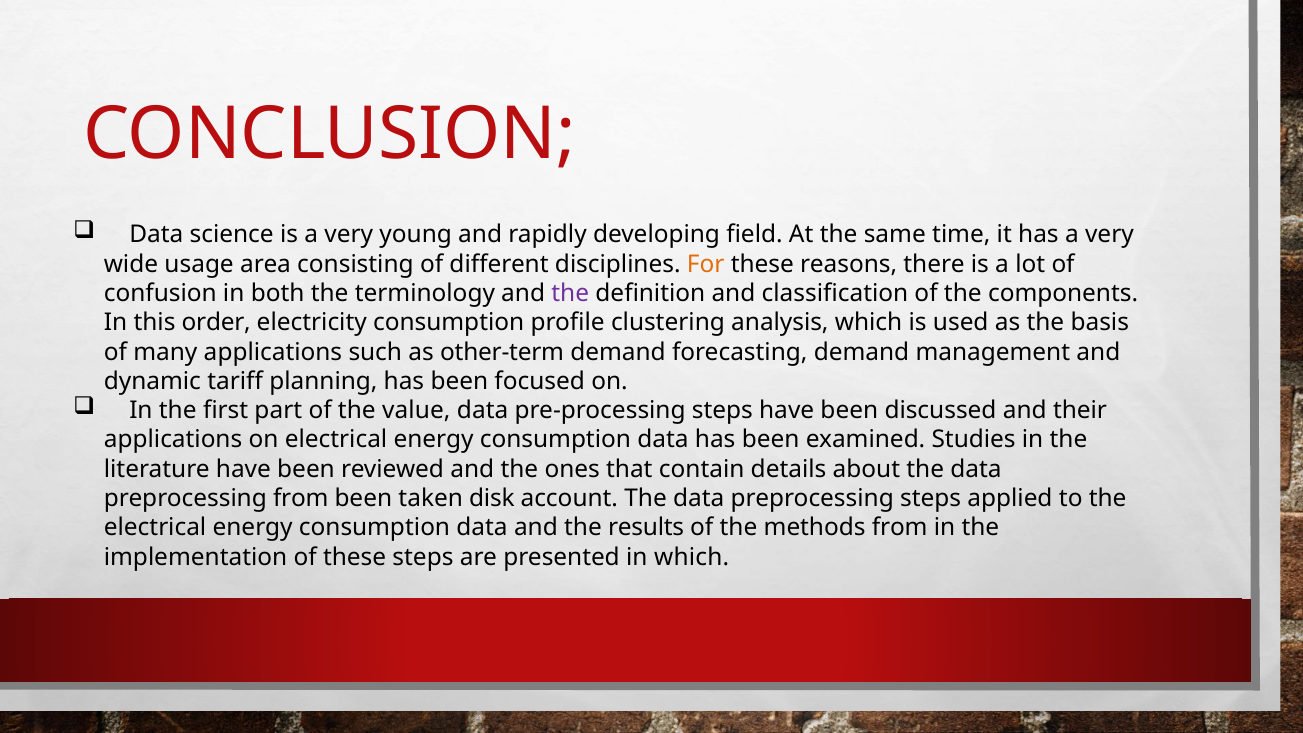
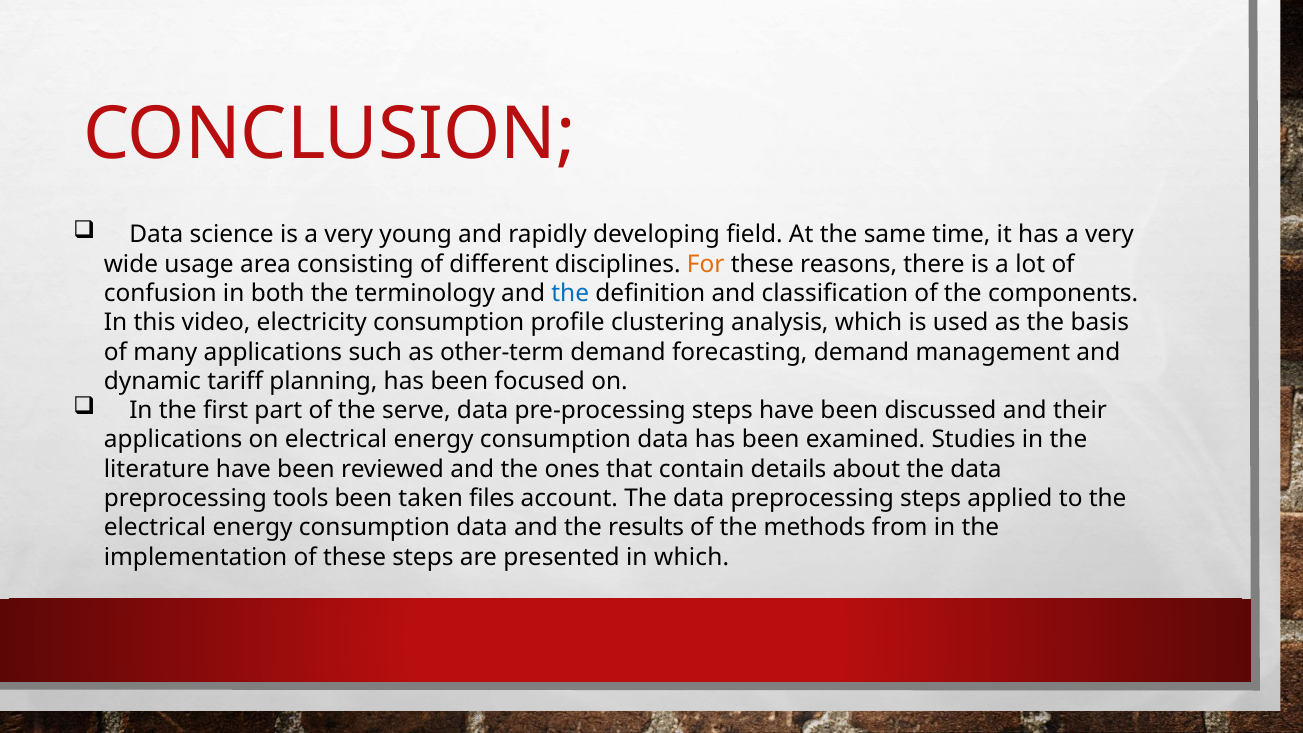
the at (570, 293) colour: purple -> blue
order: order -> video
value: value -> serve
preprocessing from: from -> tools
disk: disk -> files
